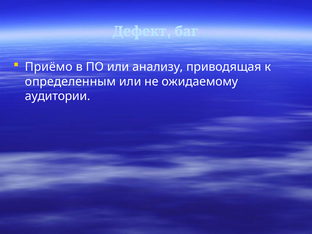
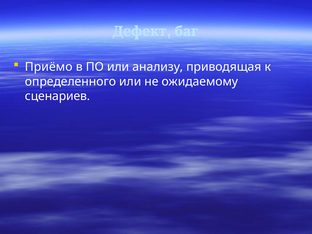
определенным: определенным -> определенного
аудитории: аудитории -> сценариев
